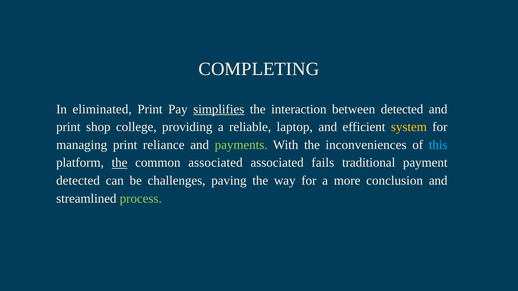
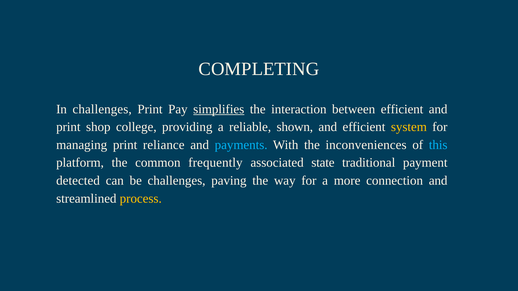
In eliminated: eliminated -> challenges
between detected: detected -> efficient
laptop: laptop -> shown
payments colour: light green -> light blue
the at (120, 163) underline: present -> none
common associated: associated -> frequently
fails: fails -> state
conclusion: conclusion -> connection
process colour: light green -> yellow
